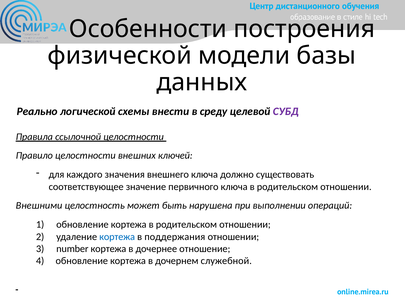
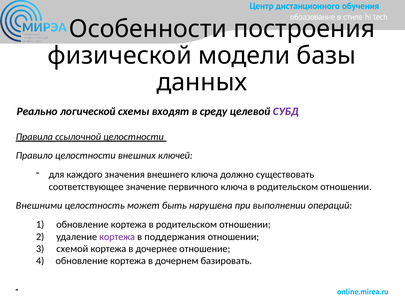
внести: внести -> входят
кортежа at (117, 236) colour: blue -> purple
number: number -> схемой
служебной: служебной -> базировать
